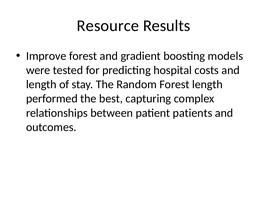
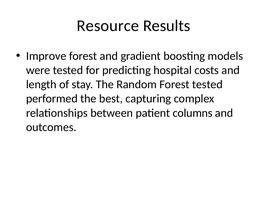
Forest length: length -> tested
patients: patients -> columns
